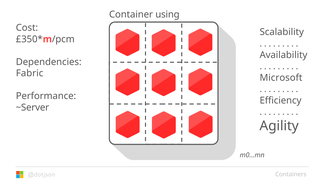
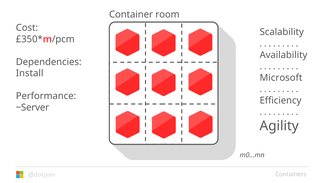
using: using -> room
Fabric: Fabric -> Install
